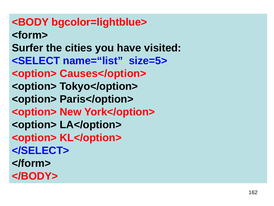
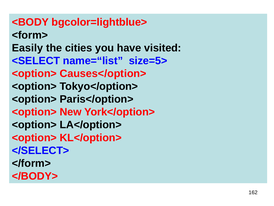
Surfer: Surfer -> Easily
